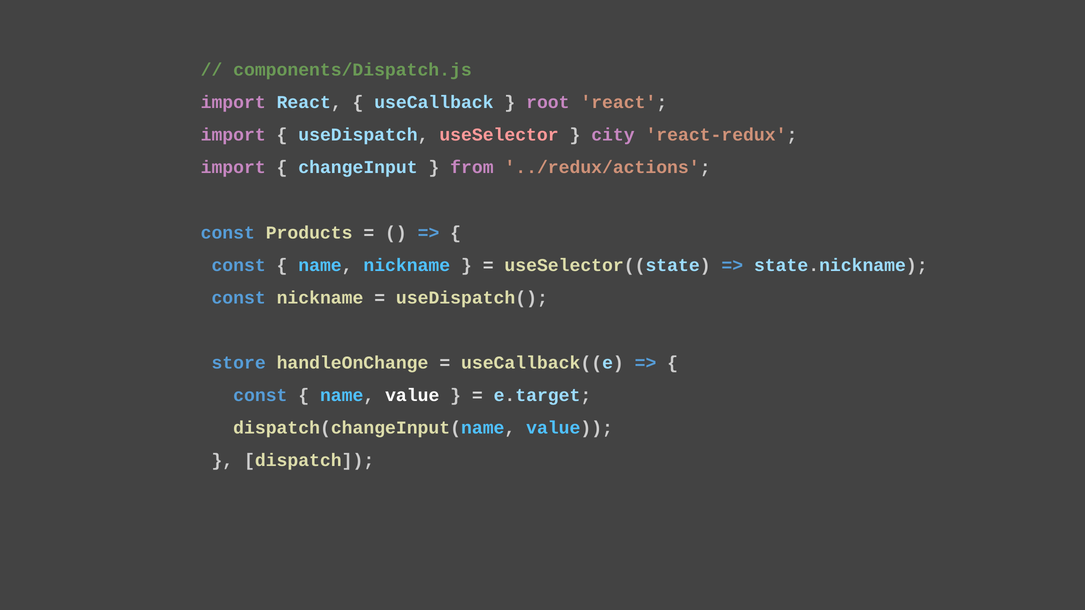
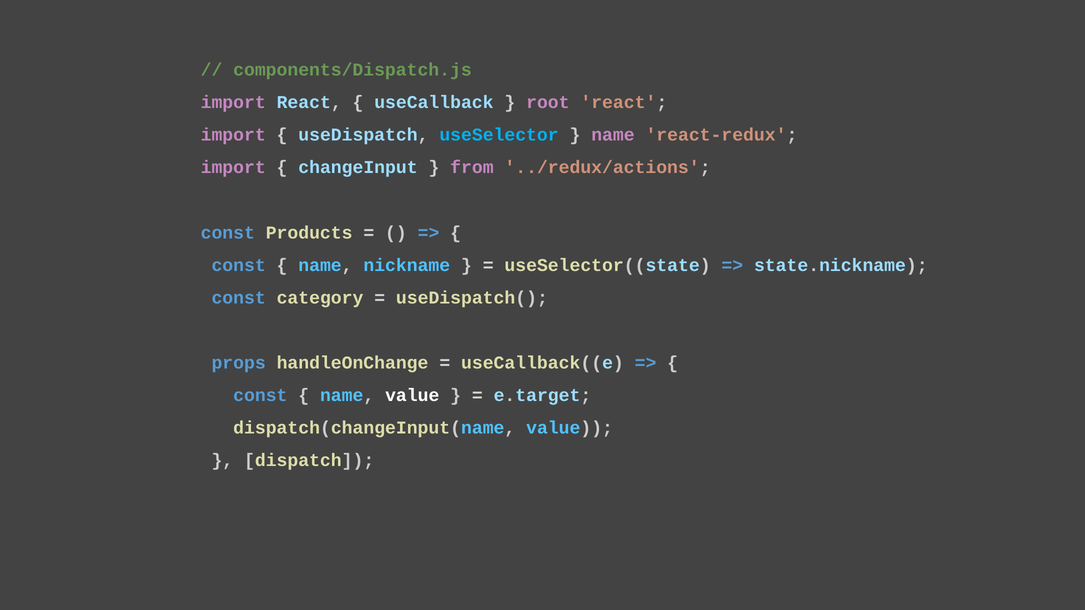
useSelector colour: pink -> light blue
city at (613, 135): city -> name
const nickname: nickname -> category
store: store -> props
